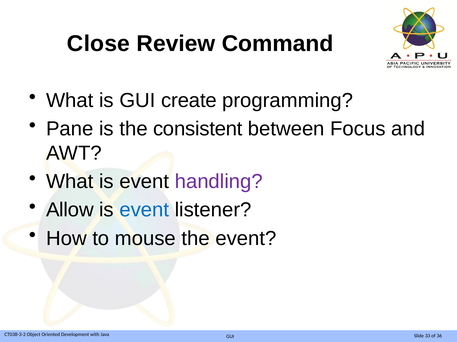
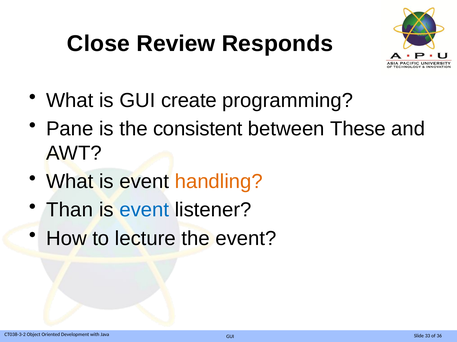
Command: Command -> Responds
Focus: Focus -> These
handling colour: purple -> orange
Allow: Allow -> Than
mouse: mouse -> lecture
